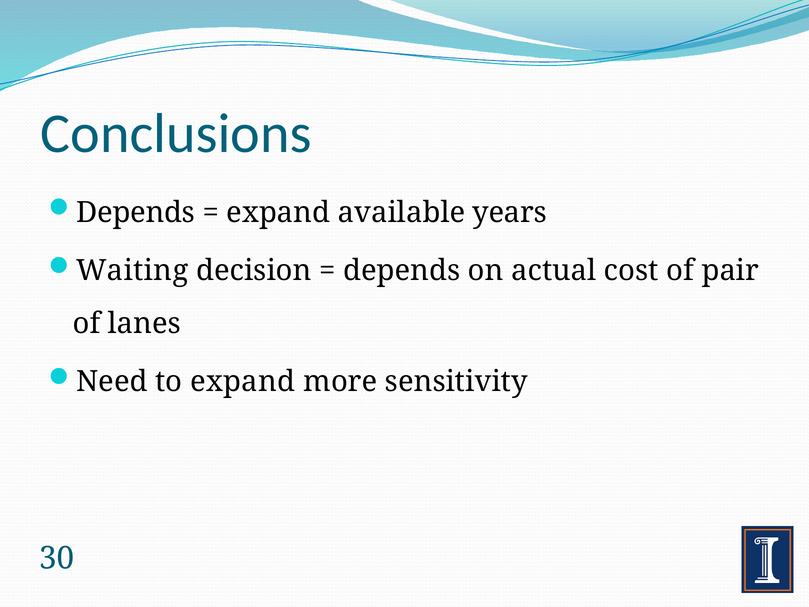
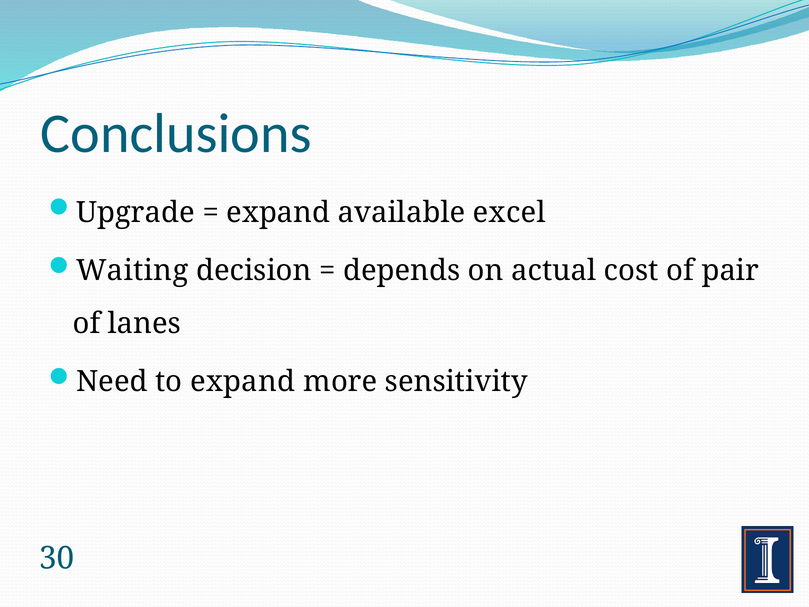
Depends at (136, 212): Depends -> Upgrade
years: years -> excel
